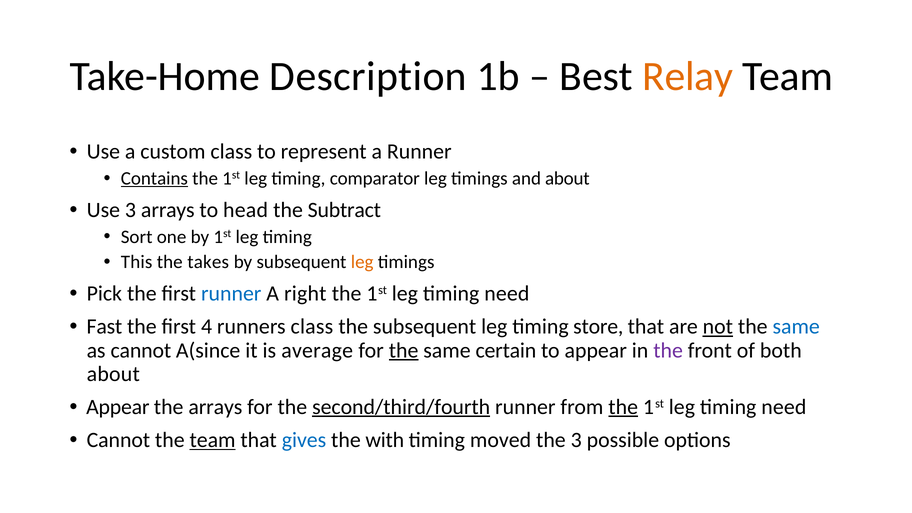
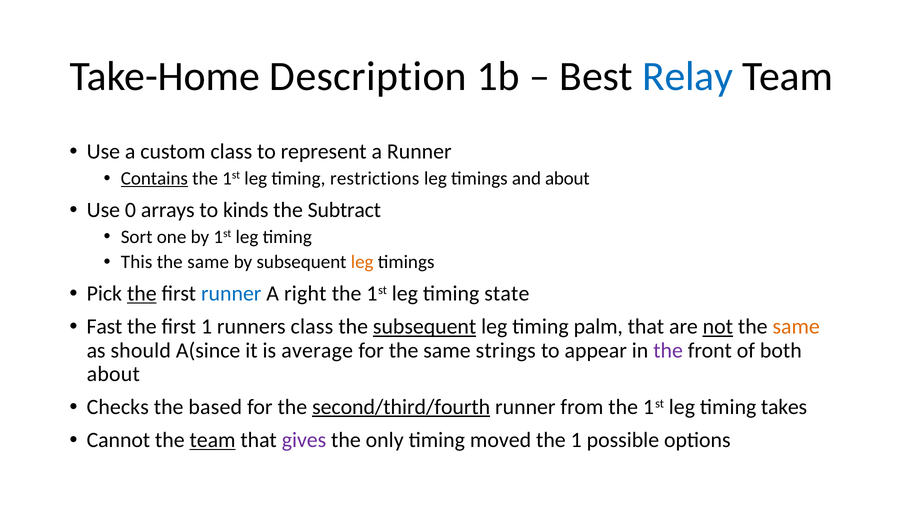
Relay colour: orange -> blue
comparator: comparator -> restrictions
Use 3: 3 -> 0
head: head -> kinds
takes at (208, 262): takes -> same
the at (142, 294) underline: none -> present
need at (507, 294): need -> state
first 4: 4 -> 1
subsequent at (425, 327) underline: none -> present
store: store -> palm
same at (796, 327) colour: blue -> orange
as cannot: cannot -> should
the at (404, 350) underline: present -> none
certain: certain -> strings
Appear at (118, 407): Appear -> Checks
the arrays: arrays -> based
the at (623, 407) underline: present -> none
need at (784, 407): need -> takes
gives colour: blue -> purple
with: with -> only
the 3: 3 -> 1
